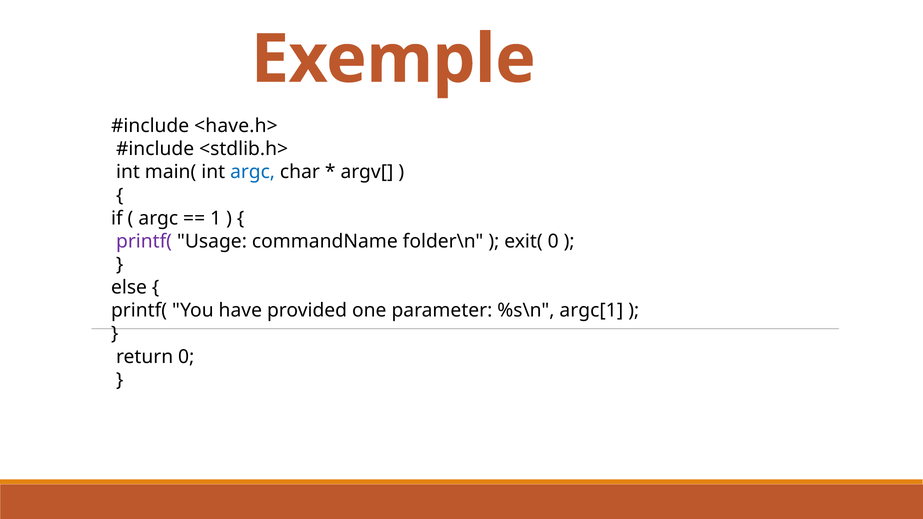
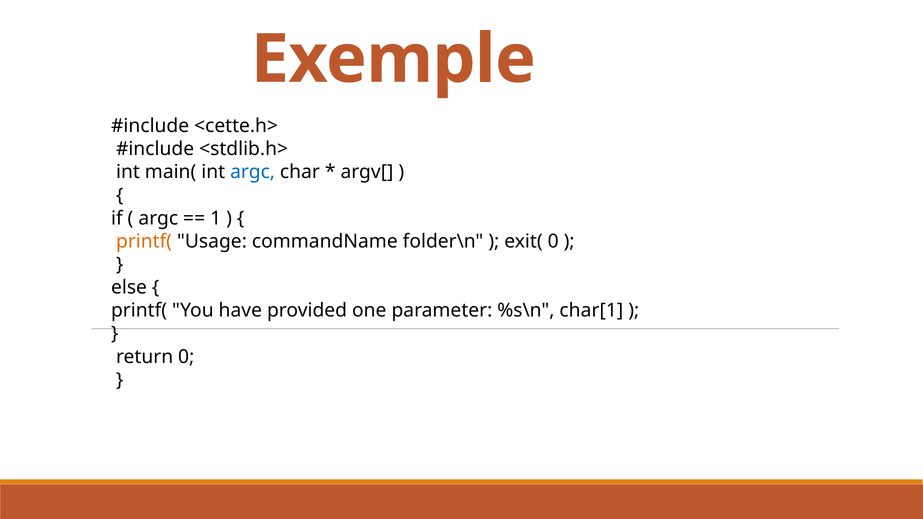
<have.h>: <have.h> -> <cette.h>
printf( at (144, 241) colour: purple -> orange
argc[1: argc[1 -> char[1
